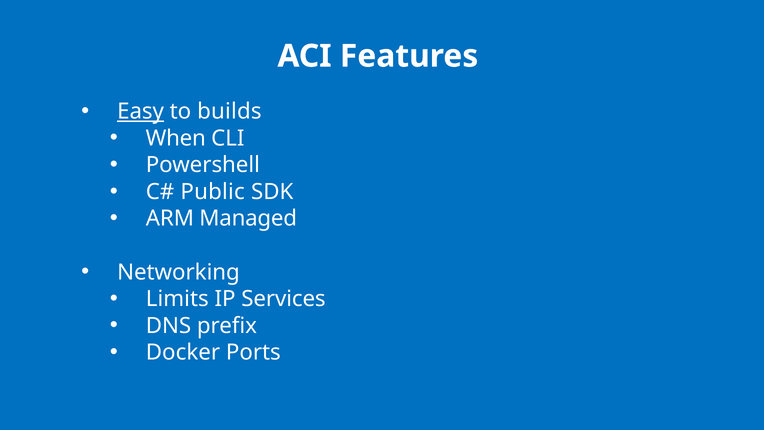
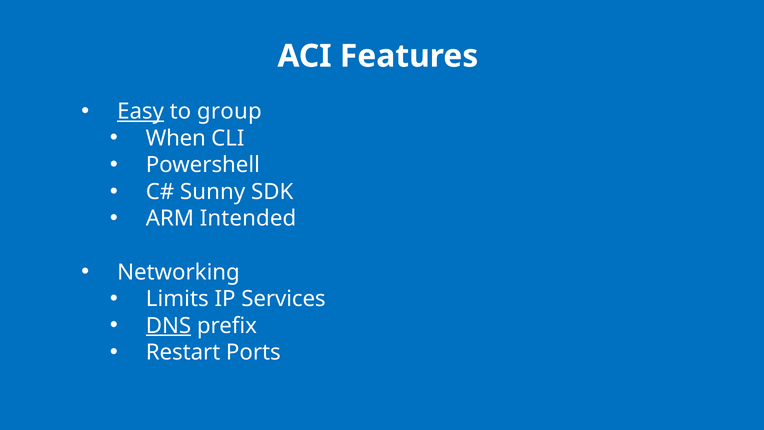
builds: builds -> group
Public: Public -> Sunny
Managed: Managed -> Intended
DNS underline: none -> present
Docker: Docker -> Restart
